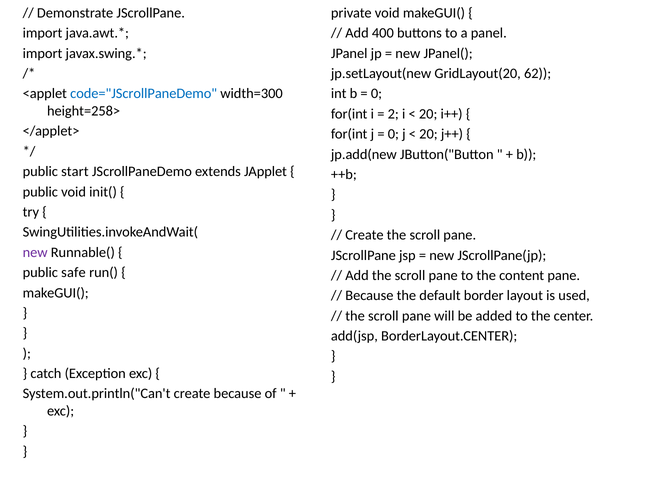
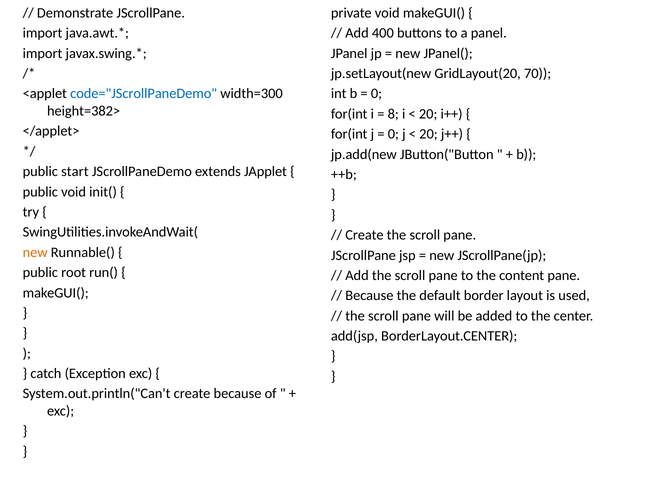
62: 62 -> 70
height=258>: height=258> -> height=382>
2: 2 -> 8
new at (35, 252) colour: purple -> orange
safe: safe -> root
